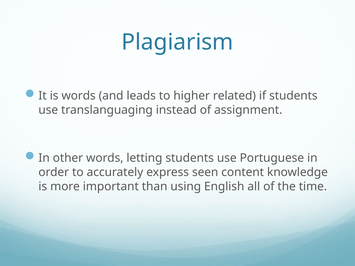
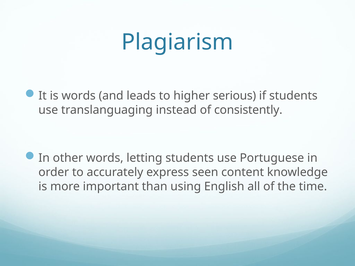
related: related -> serious
assignment: assignment -> consistently
